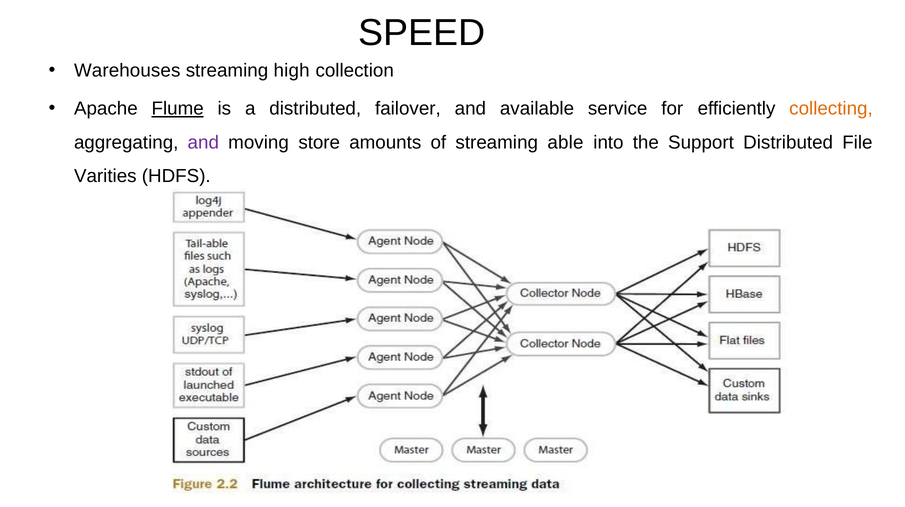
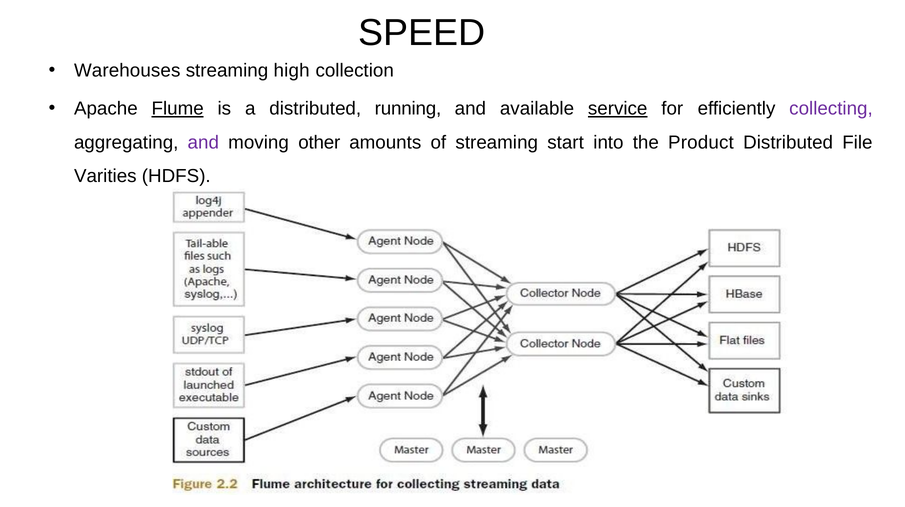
failover: failover -> running
service underline: none -> present
collecting colour: orange -> purple
store: store -> other
able: able -> start
Support: Support -> Product
